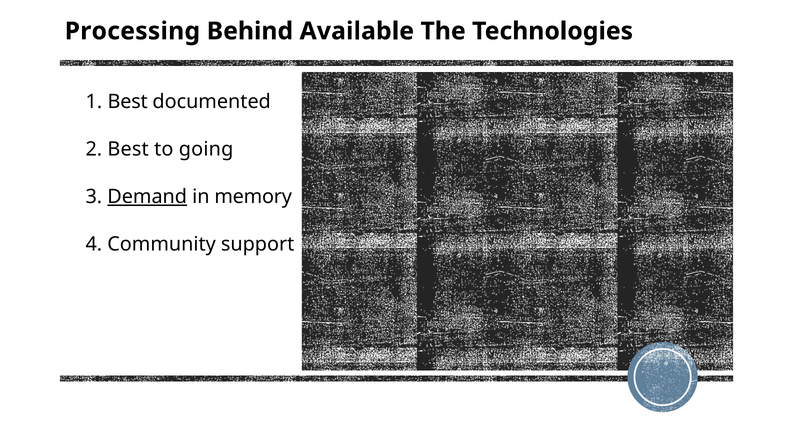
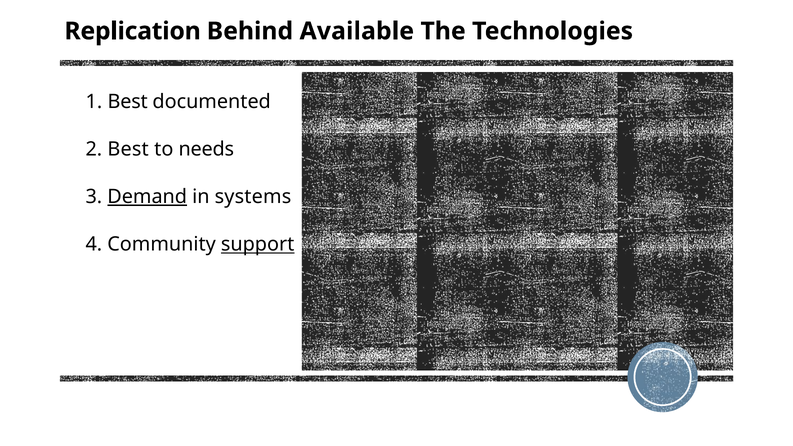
Processing: Processing -> Replication
going: going -> needs
memory: memory -> systems
support underline: none -> present
